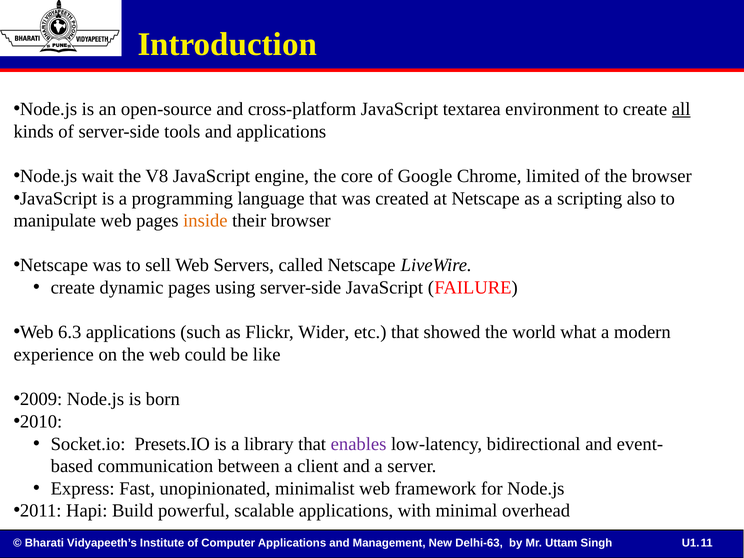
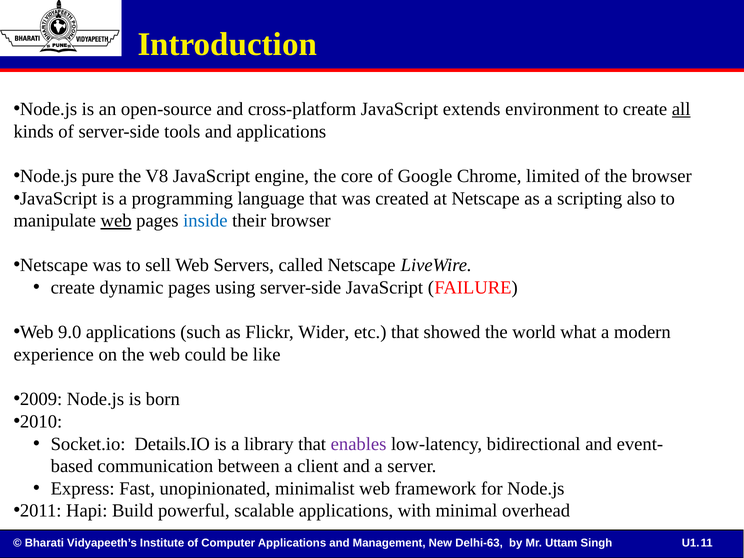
textarea: textarea -> extends
wait: wait -> pure
web at (116, 221) underline: none -> present
inside colour: orange -> blue
6.3: 6.3 -> 9.0
Presets.IO: Presets.IO -> Details.IO
